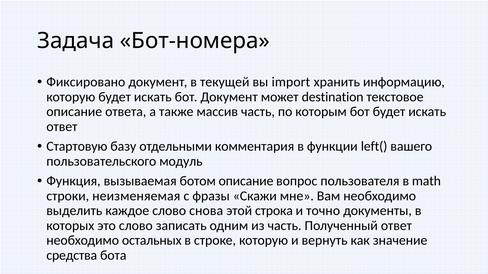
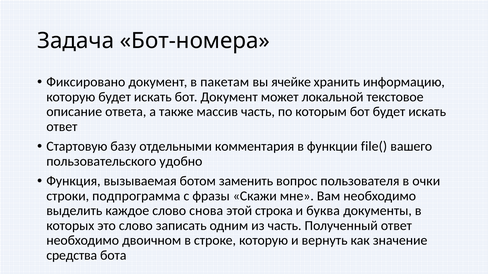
текущей: текущей -> пакетам
import: import -> ячейке
destination: destination -> локальной
left(: left( -> file(
модуль: модуль -> удобно
ботом описание: описание -> заменить
math: math -> очки
неизменяемая: неизменяемая -> подпрограмма
точно: точно -> буква
остальных: остальных -> двоичном
